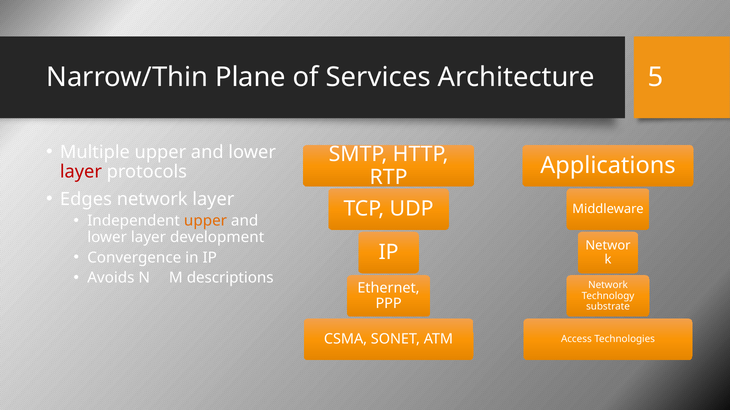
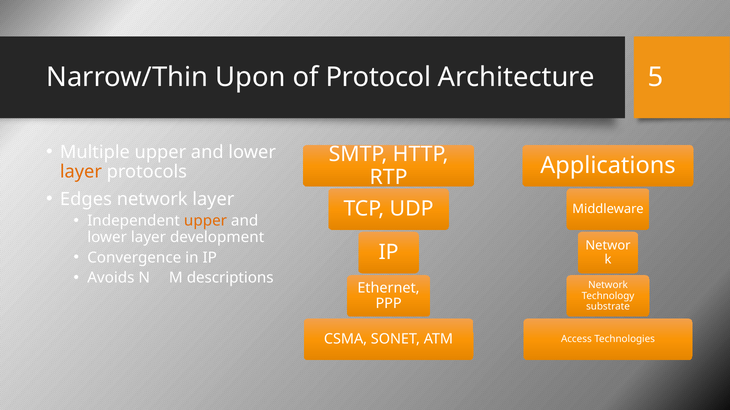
Plane: Plane -> Upon
Services: Services -> Protocol
layer at (81, 172) colour: red -> orange
